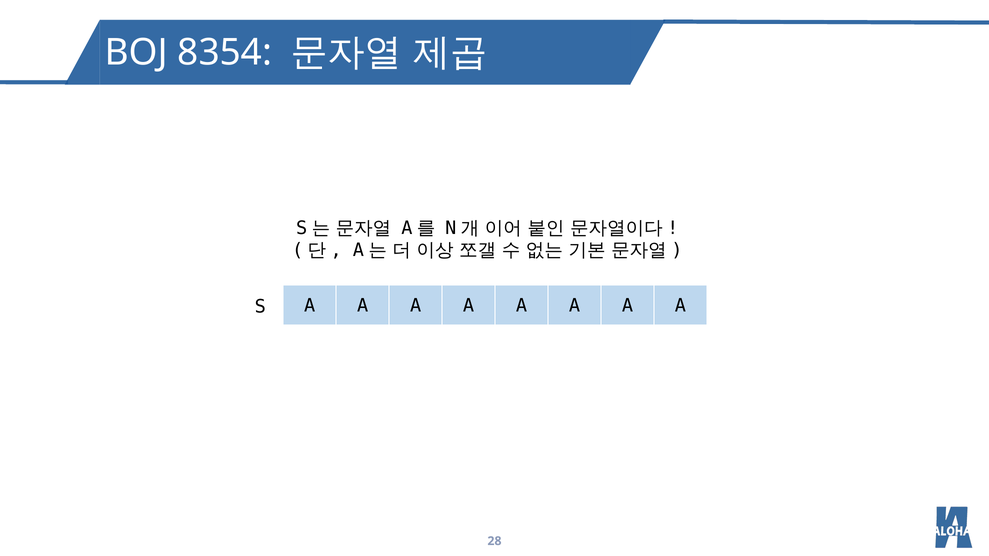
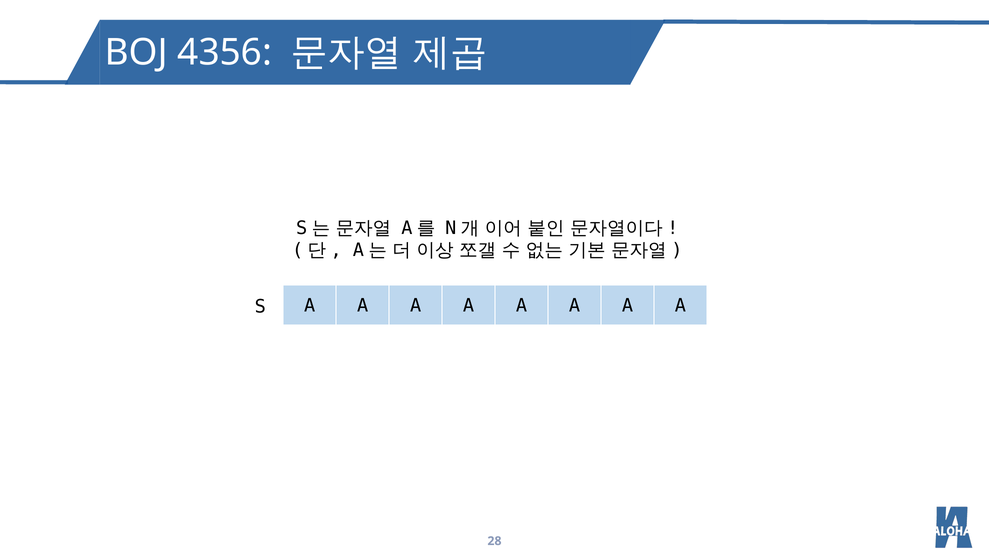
8354: 8354 -> 4356
